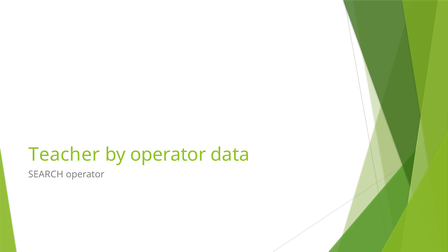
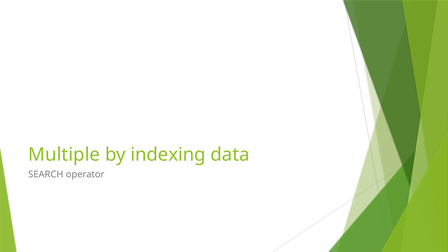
Teacher: Teacher -> Multiple
by operator: operator -> indexing
